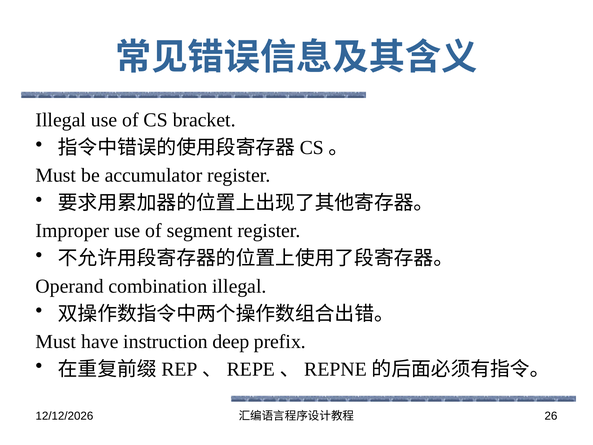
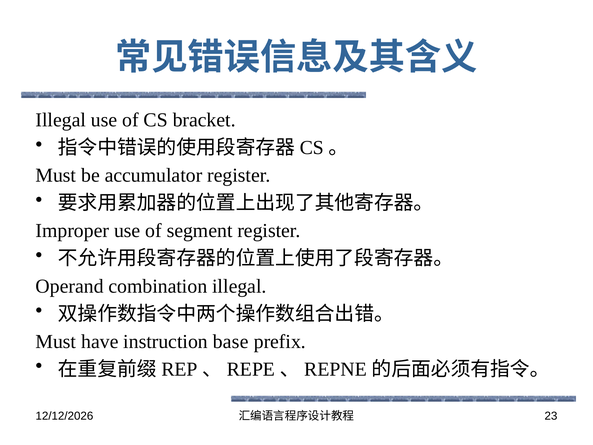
deep: deep -> base
26: 26 -> 23
